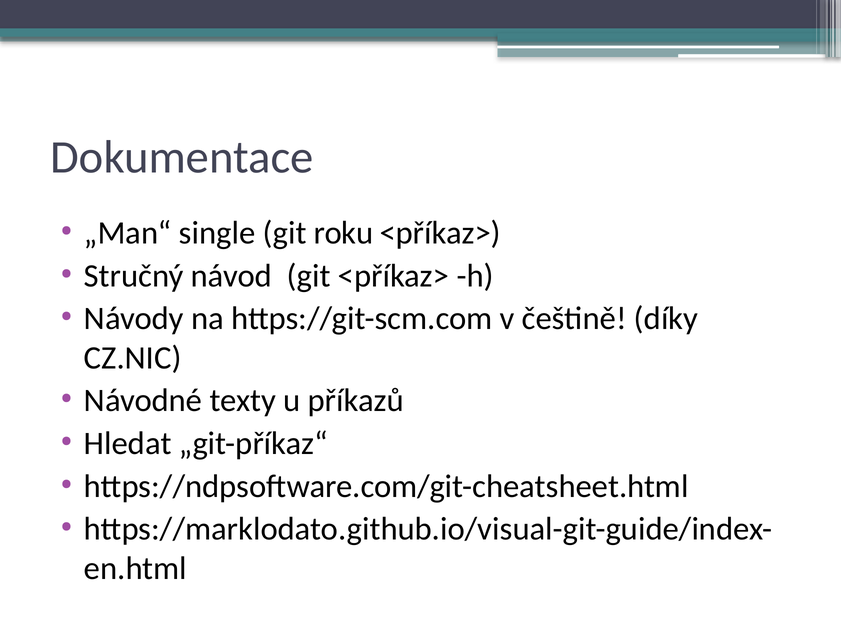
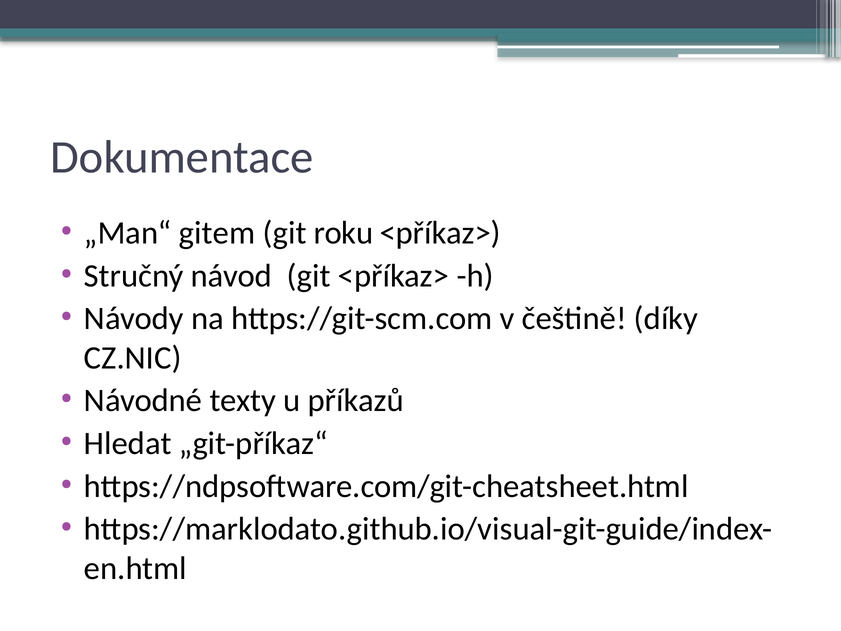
single: single -> gitem
